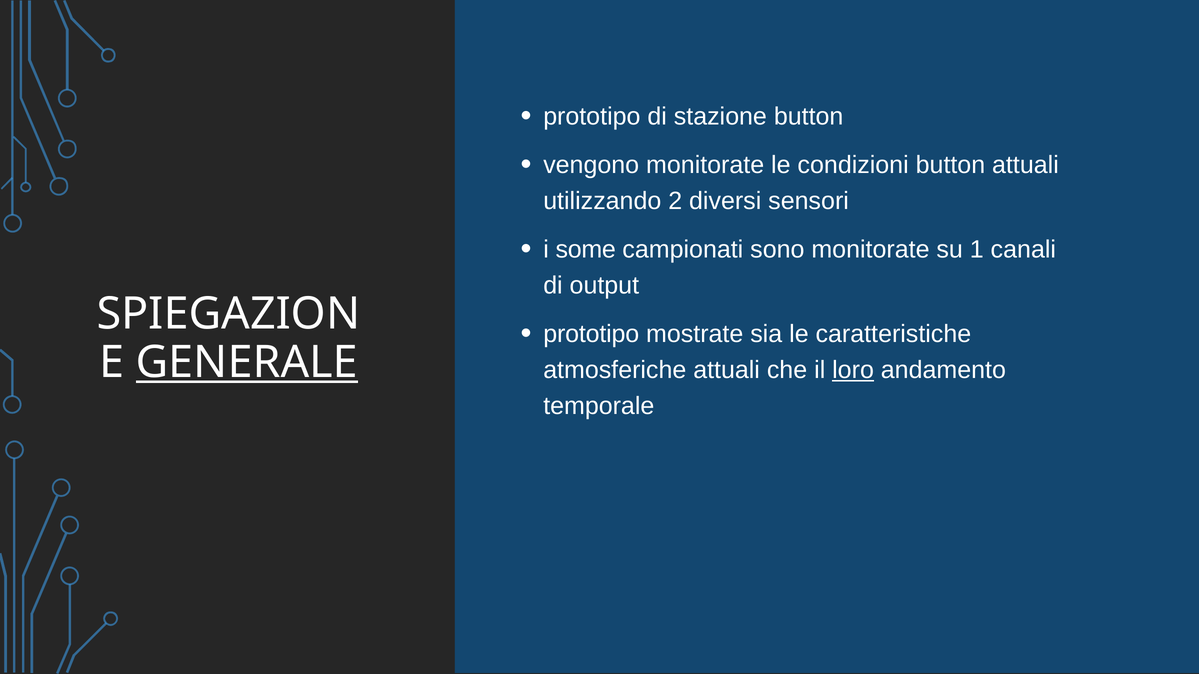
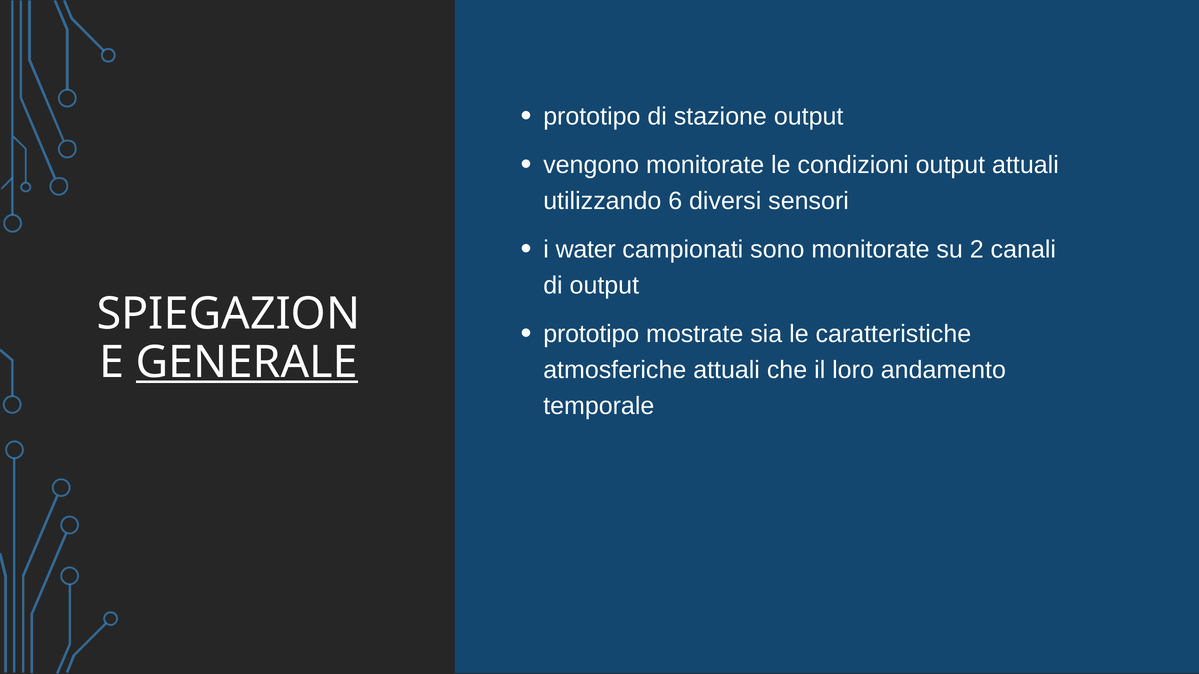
stazione button: button -> output
condizioni button: button -> output
2: 2 -> 6
some: some -> water
1: 1 -> 2
loro underline: present -> none
